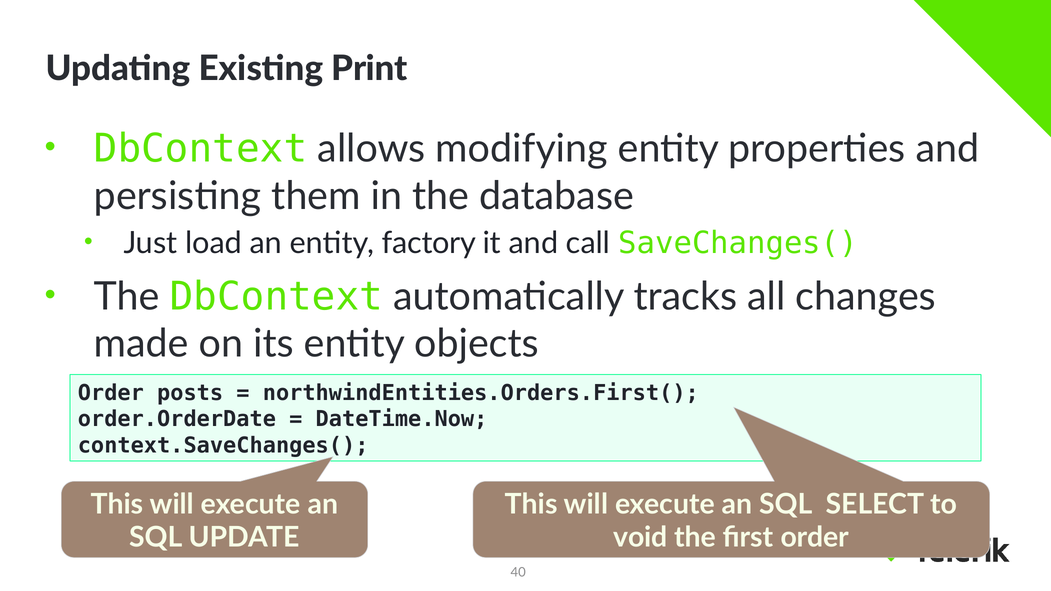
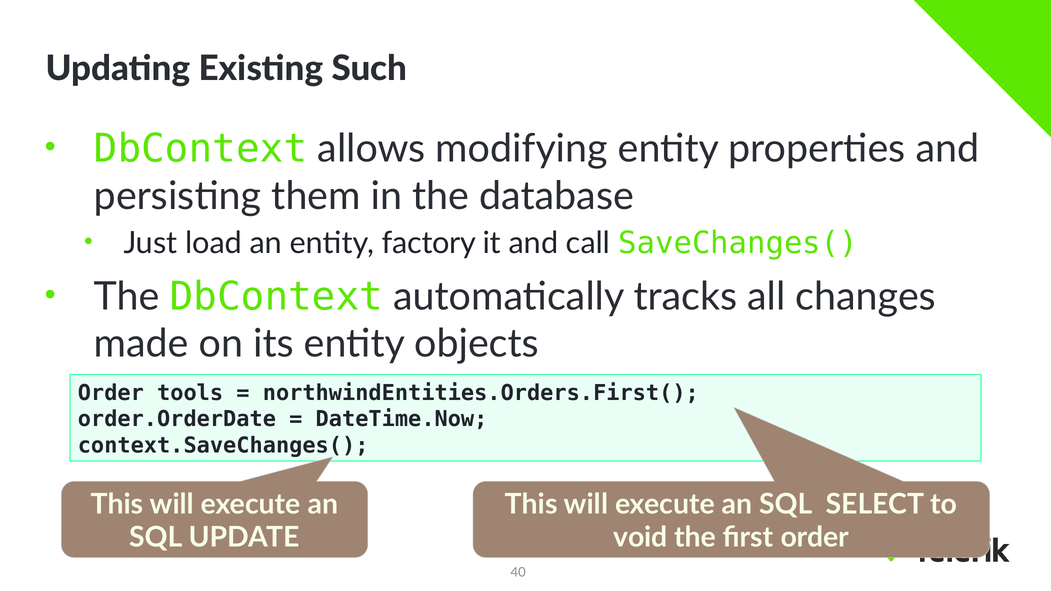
Print: Print -> Such
posts: posts -> tools
